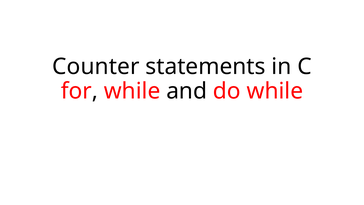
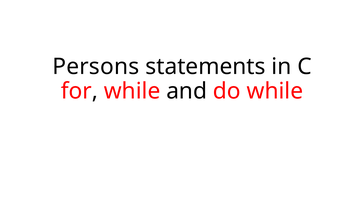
Counter: Counter -> Persons
